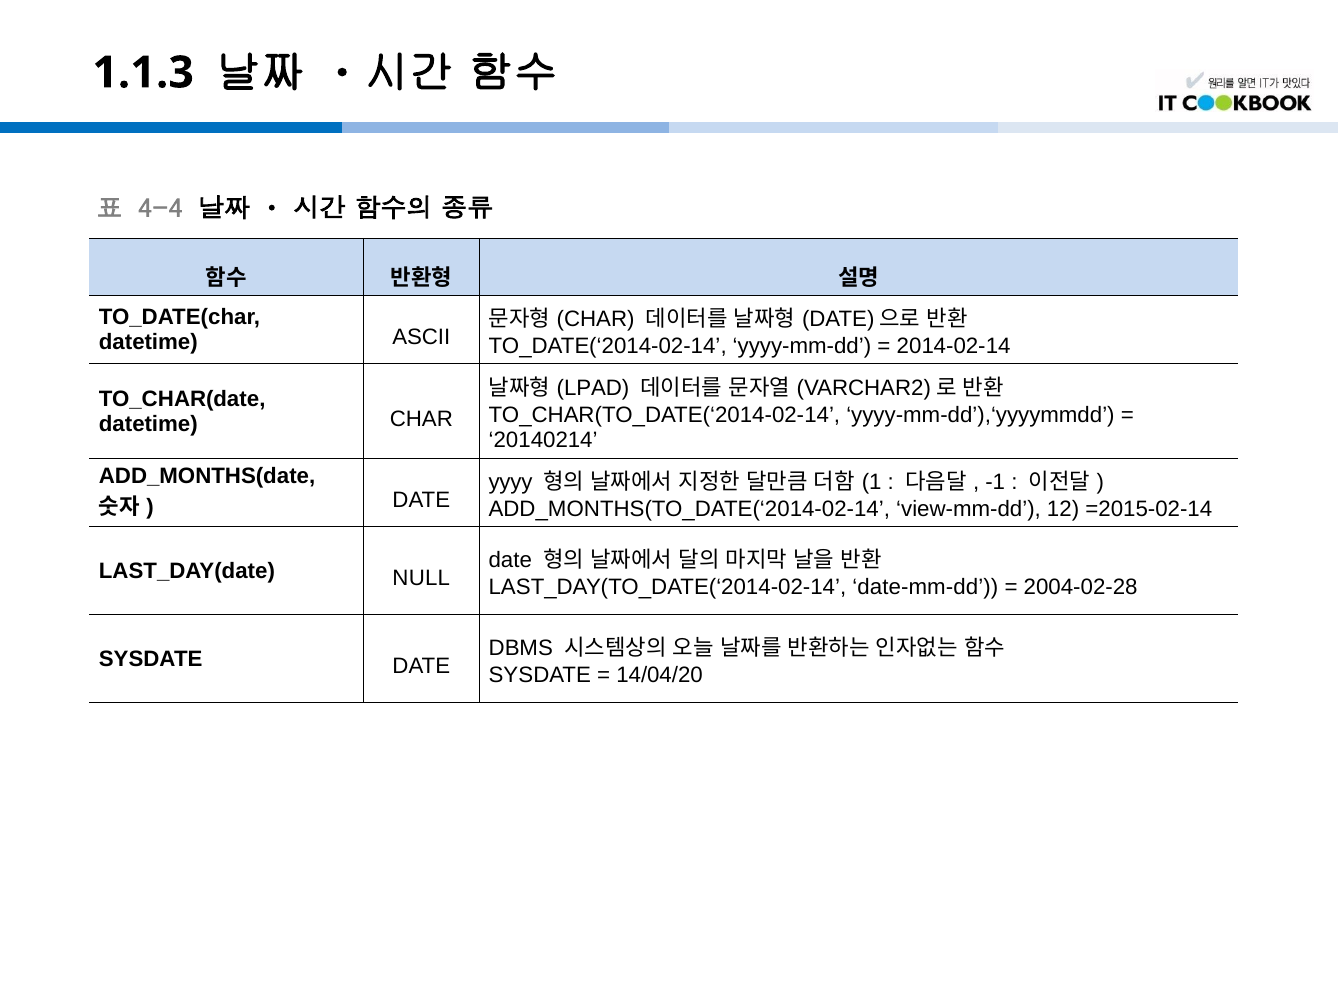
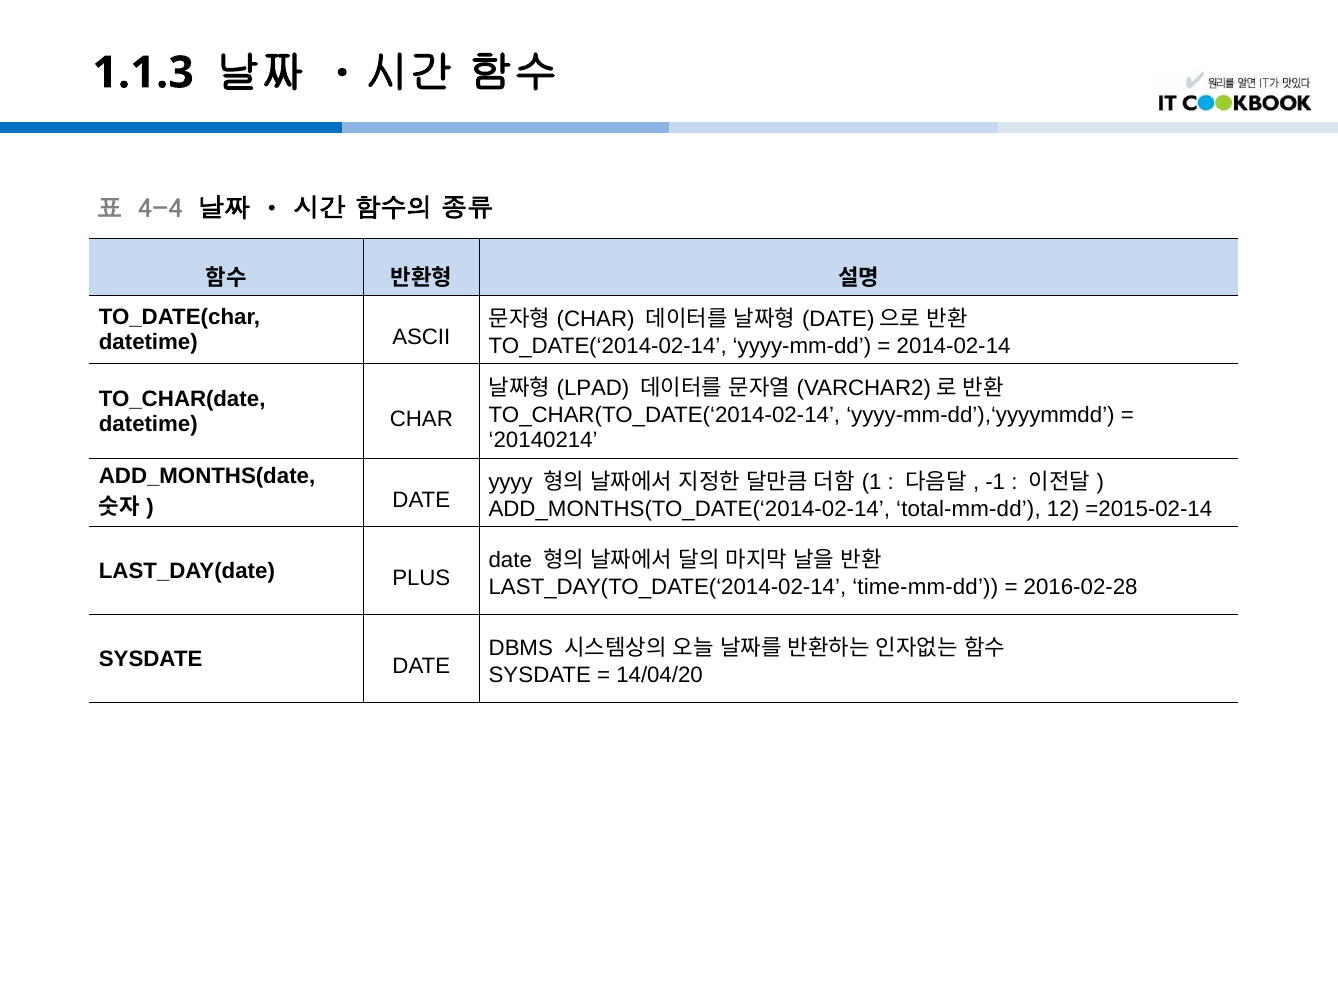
view-mm-dd: view-mm-dd -> total-mm-dd
NULL: NULL -> PLUS
date-mm-dd: date-mm-dd -> time-mm-dd
2004-02-28: 2004-02-28 -> 2016-02-28
